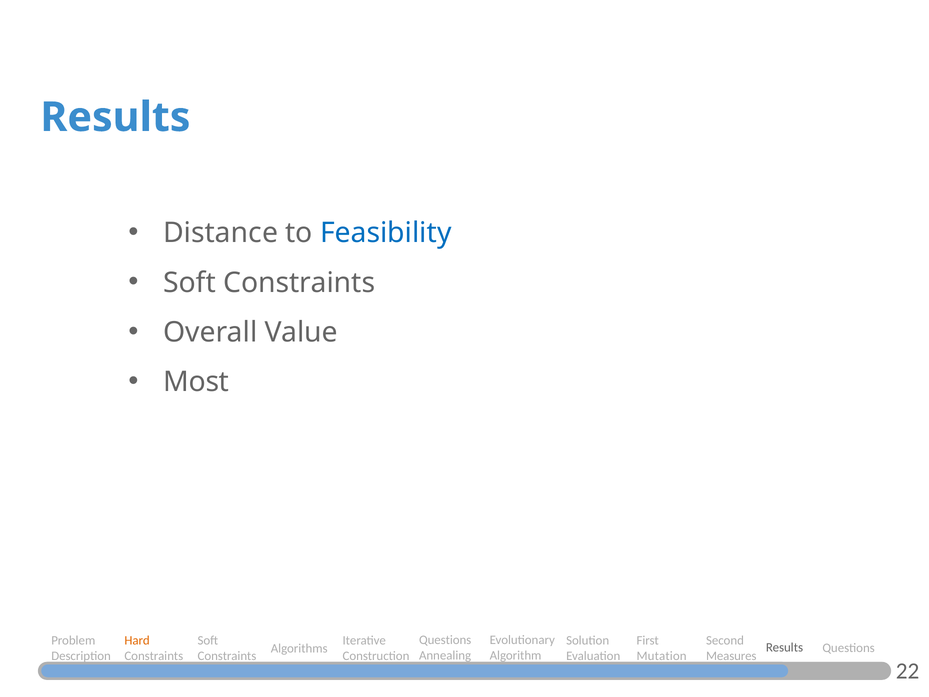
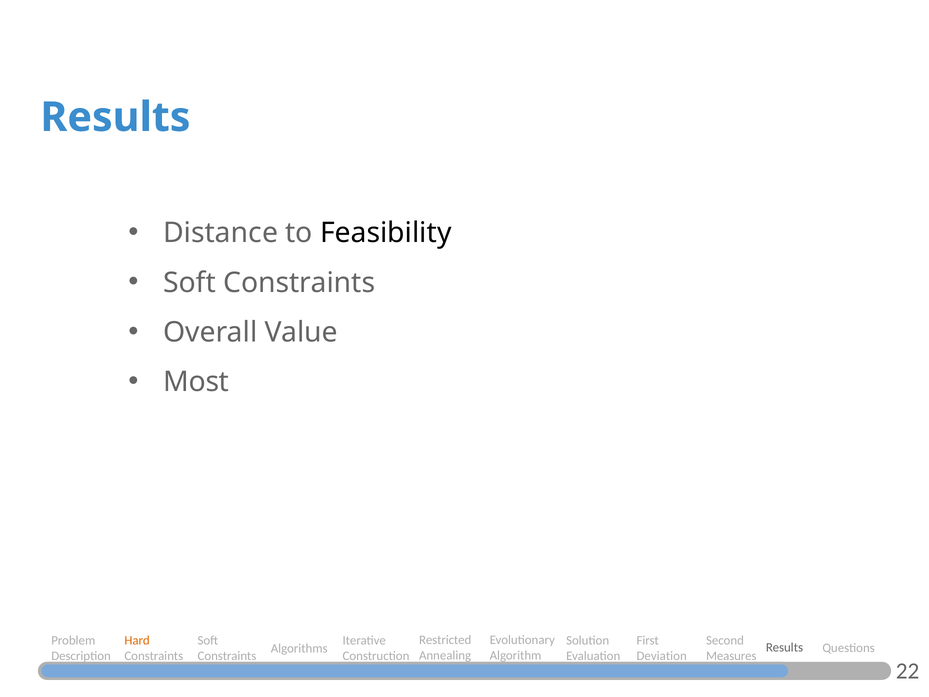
Feasibility colour: blue -> black
Questions at (445, 640): Questions -> Restricted
Mutation: Mutation -> Deviation
